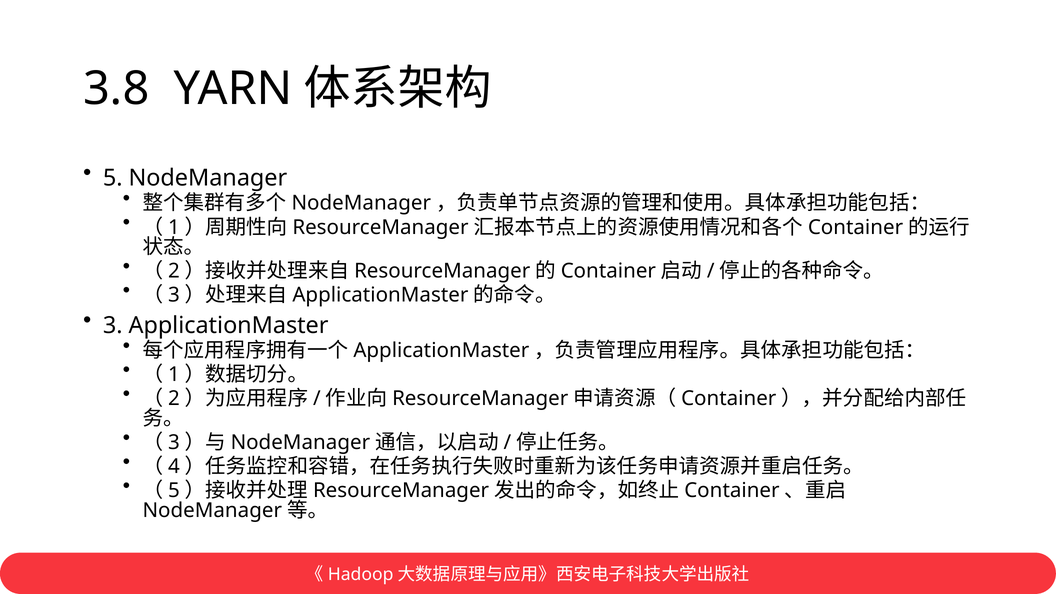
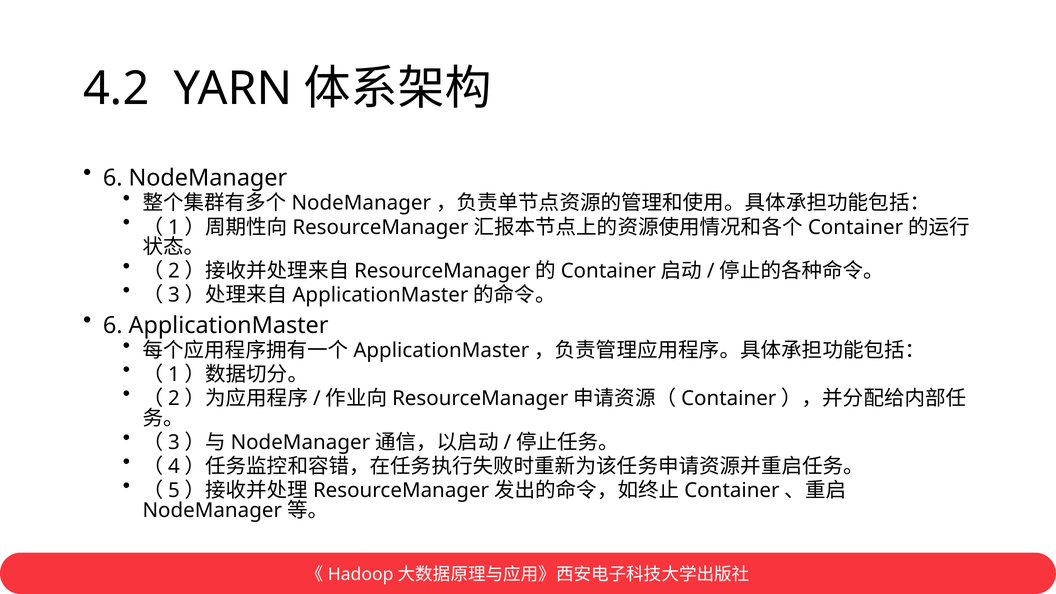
3.8: 3.8 -> 4.2
5 at (113, 178): 5 -> 6
3 at (113, 326): 3 -> 6
